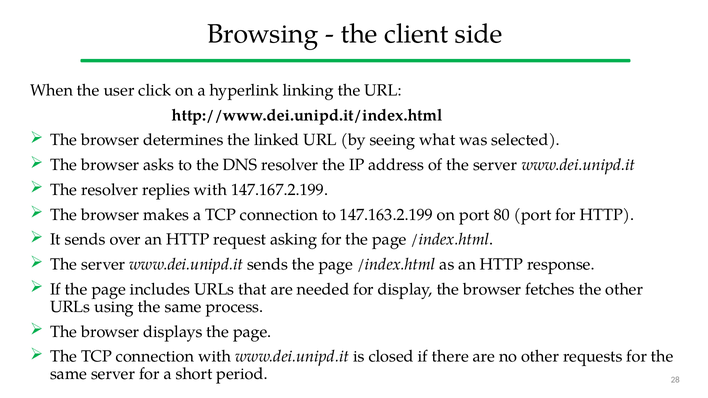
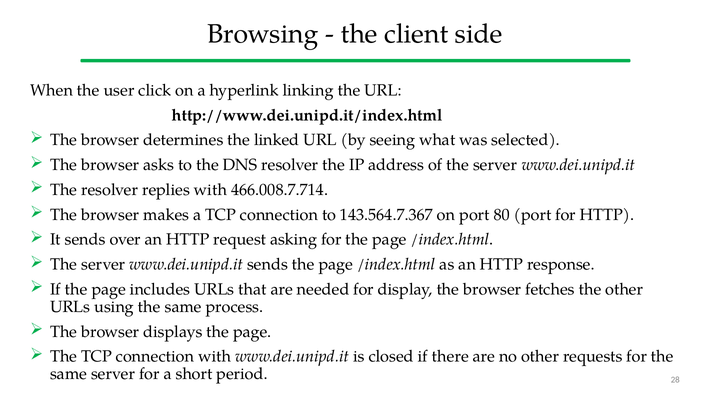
147.167.2.199: 147.167.2.199 -> 466.008.7.714
147.163.2.199: 147.163.2.199 -> 143.564.7.367
